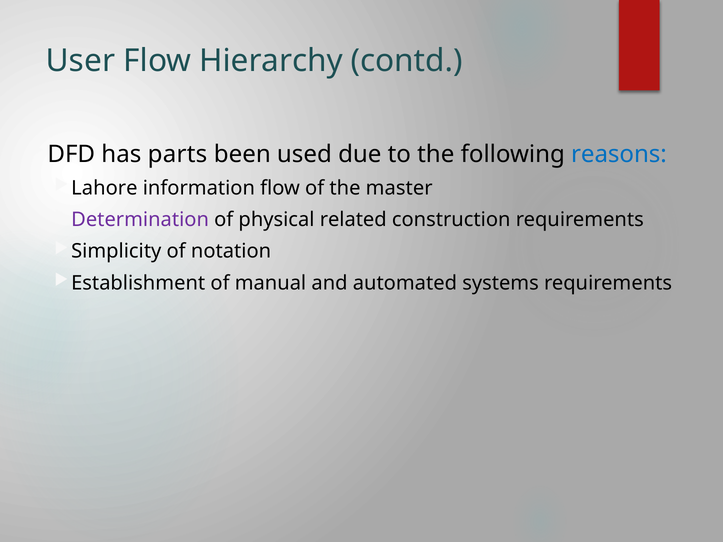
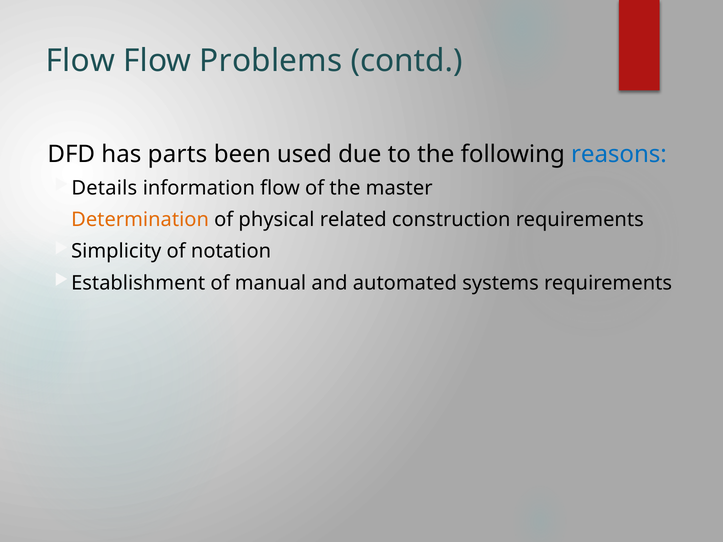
User at (80, 61): User -> Flow
Hierarchy: Hierarchy -> Problems
Lahore: Lahore -> Details
Determination colour: purple -> orange
